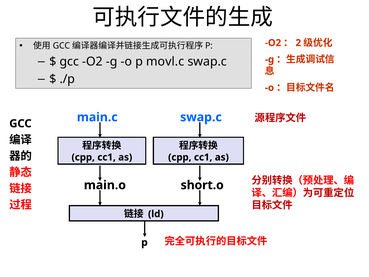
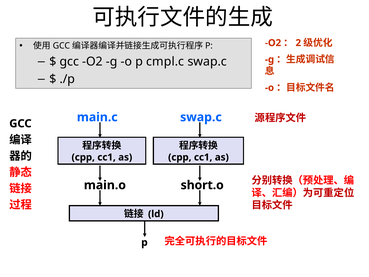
movl.c: movl.c -> cmpl.c
